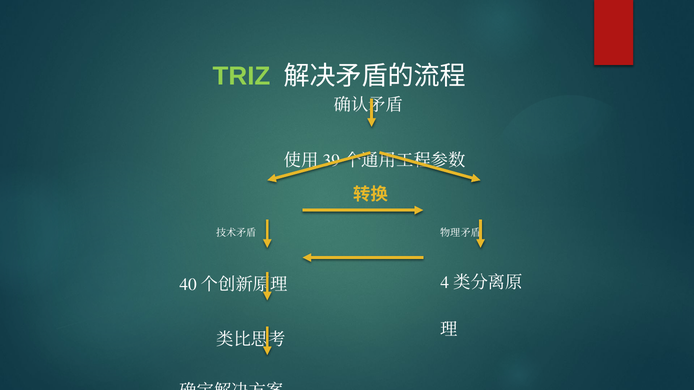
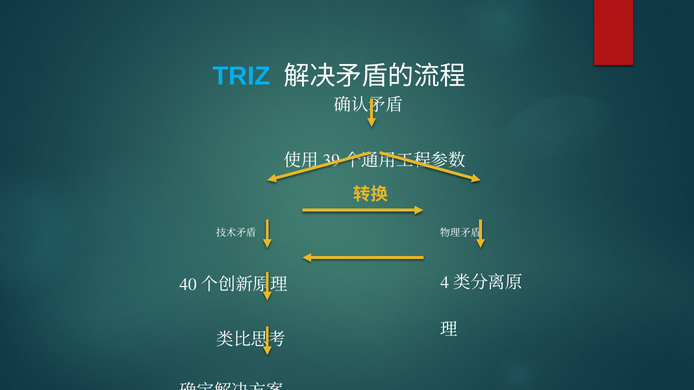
TRIZ colour: light green -> light blue
